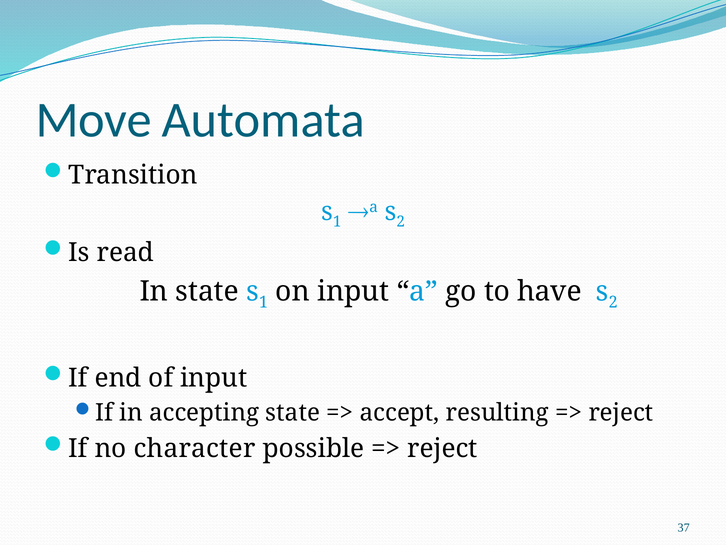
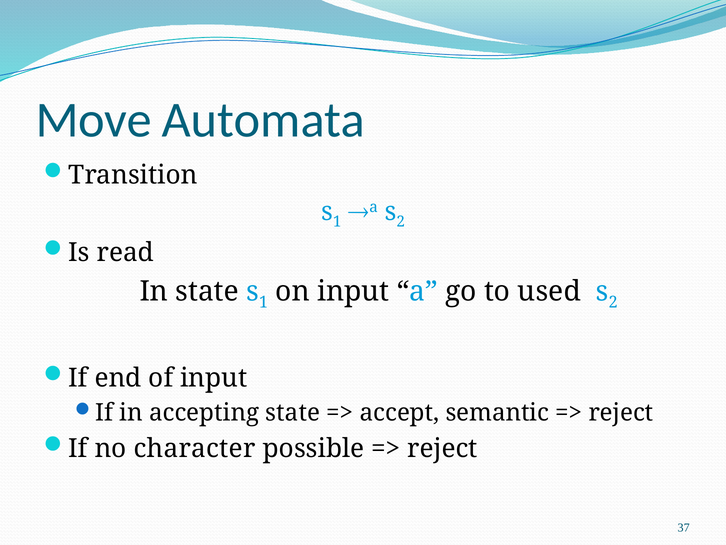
have: have -> used
resulting: resulting -> semantic
